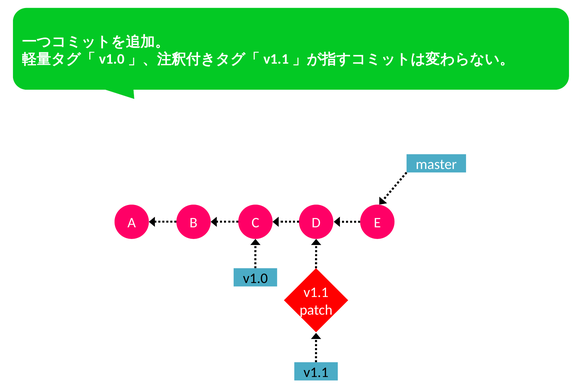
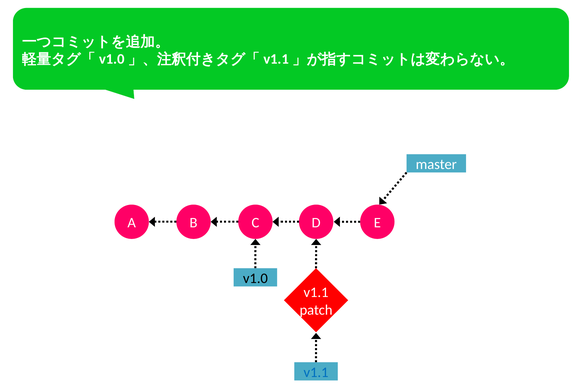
v1.1 at (316, 373) colour: black -> blue
